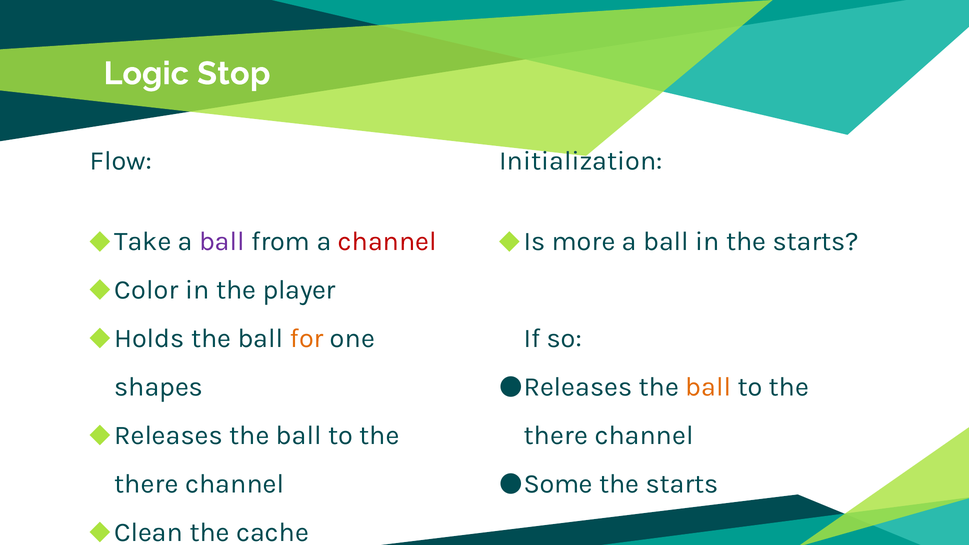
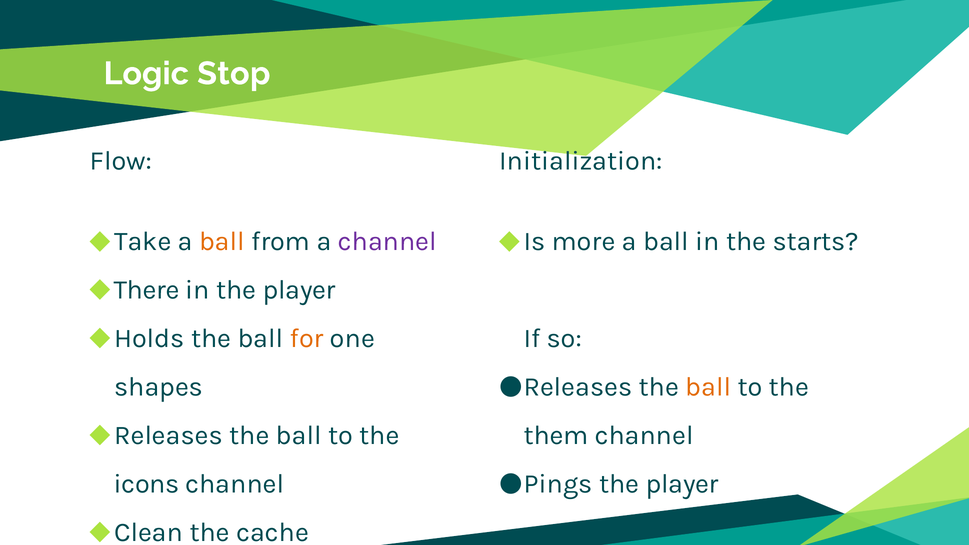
ball at (222, 242) colour: purple -> orange
channel at (387, 242) colour: red -> purple
Color: Color -> There
there at (556, 435): there -> them
Some: Some -> Pings
starts at (682, 484): starts -> player
there at (146, 484): there -> icons
